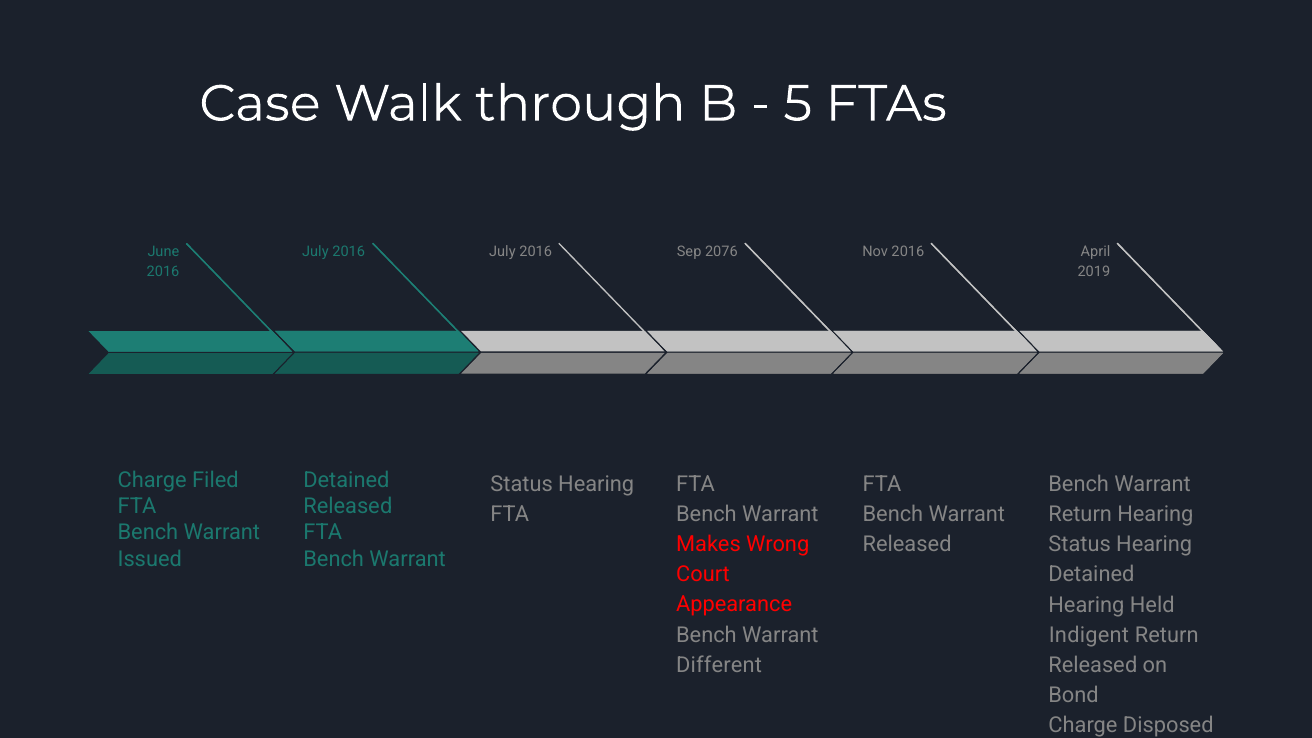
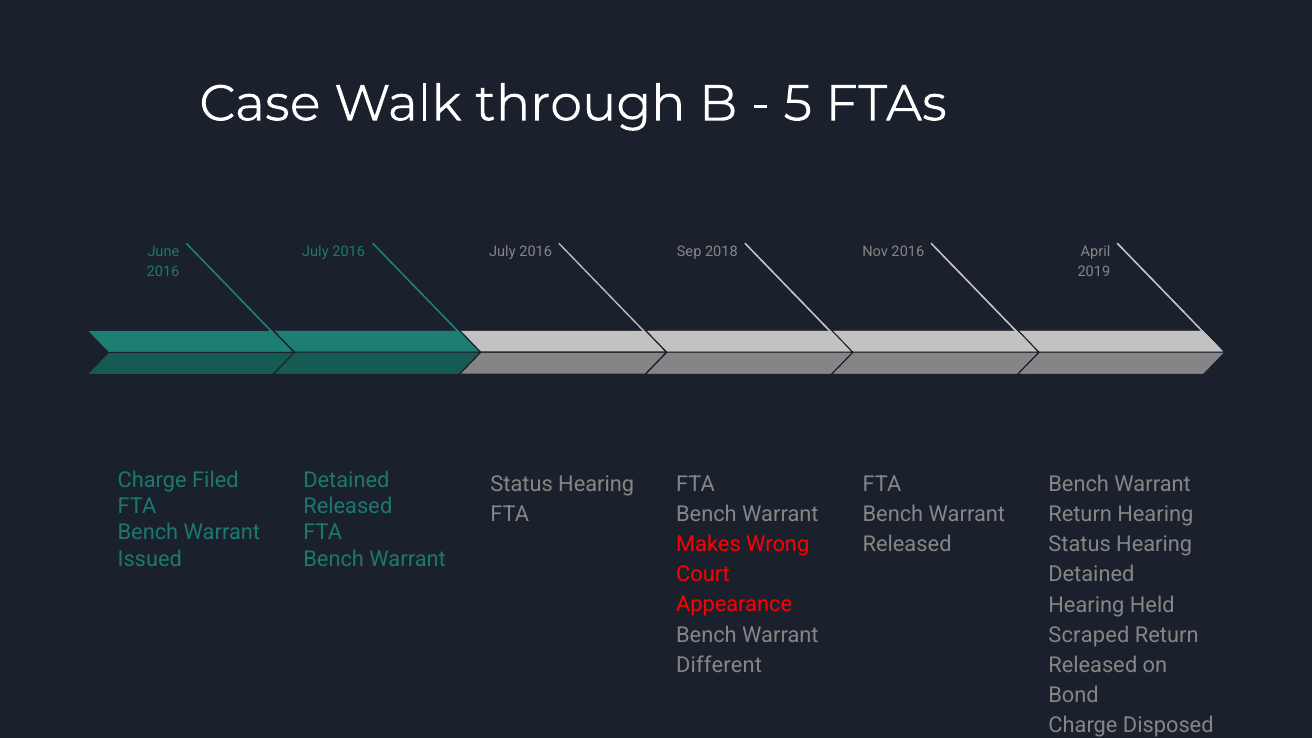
2076: 2076 -> 2018
Indigent: Indigent -> Scraped
